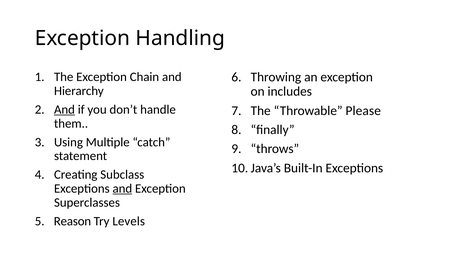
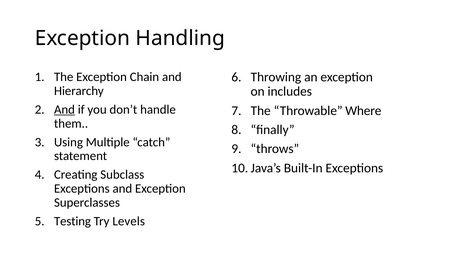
Please: Please -> Where
and at (122, 188) underline: present -> none
Reason: Reason -> Testing
